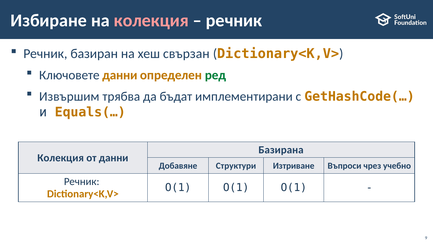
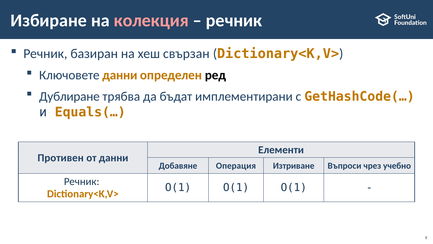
ред colour: green -> black
Извършим: Извършим -> Дублиране
Базирана: Базирана -> Елементи
Колекция at (61, 158): Колекция -> Противен
Структури: Структури -> Операция
